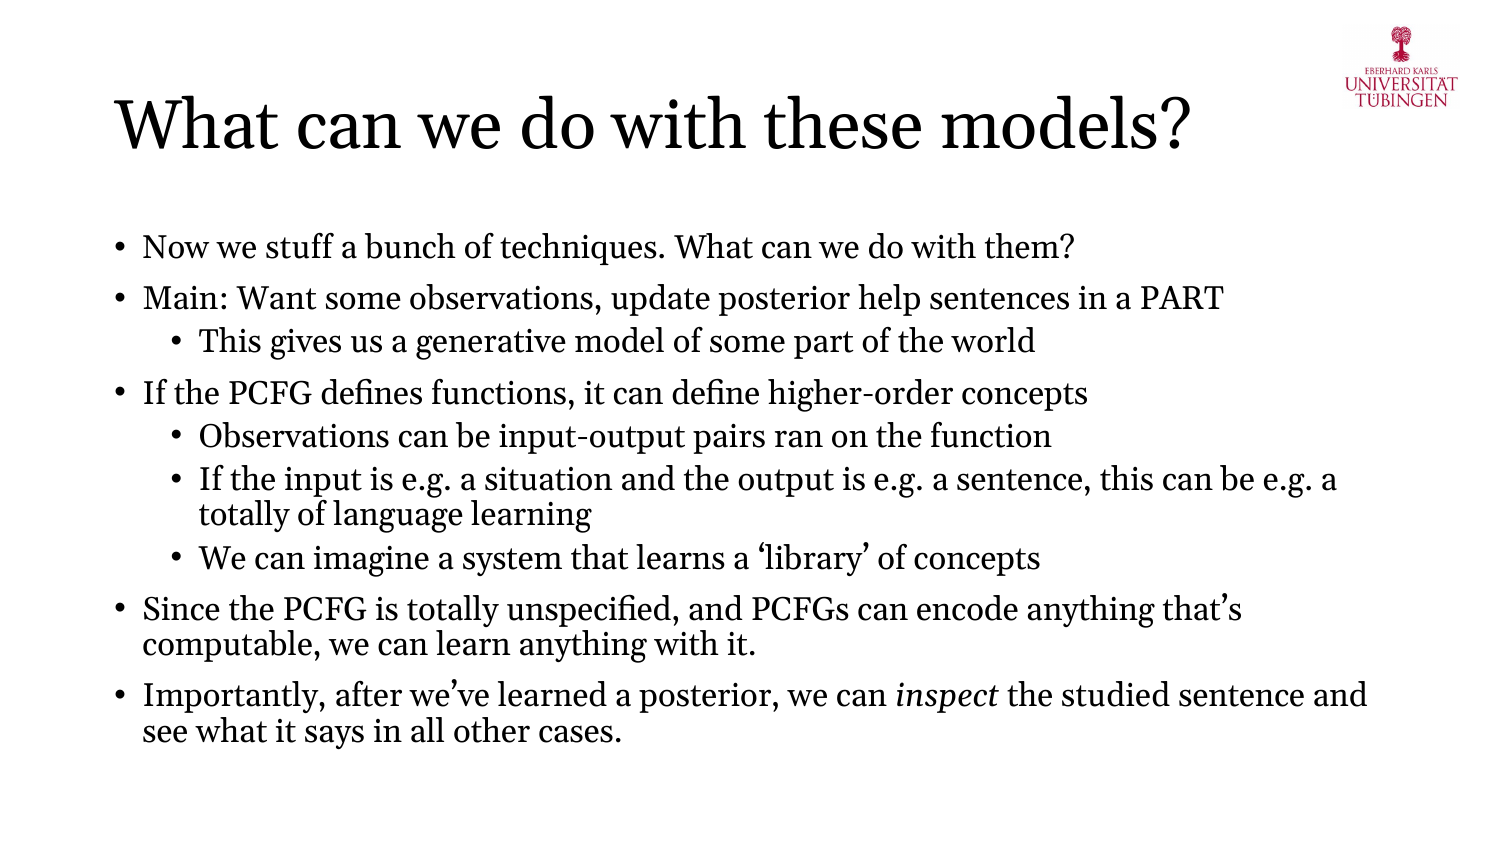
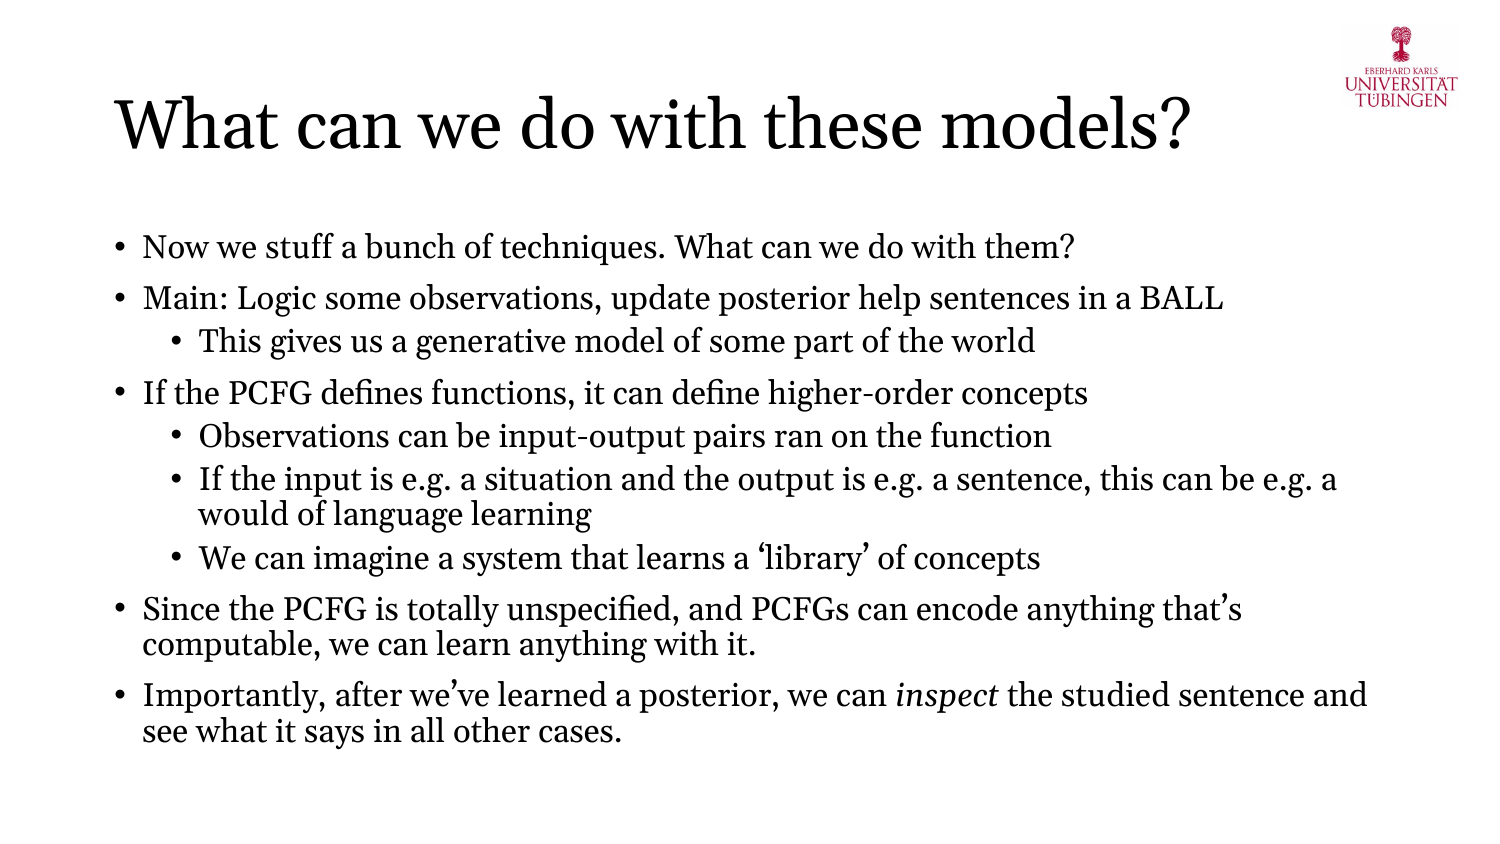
Want: Want -> Logic
a PART: PART -> BALL
totally at (244, 515): totally -> would
